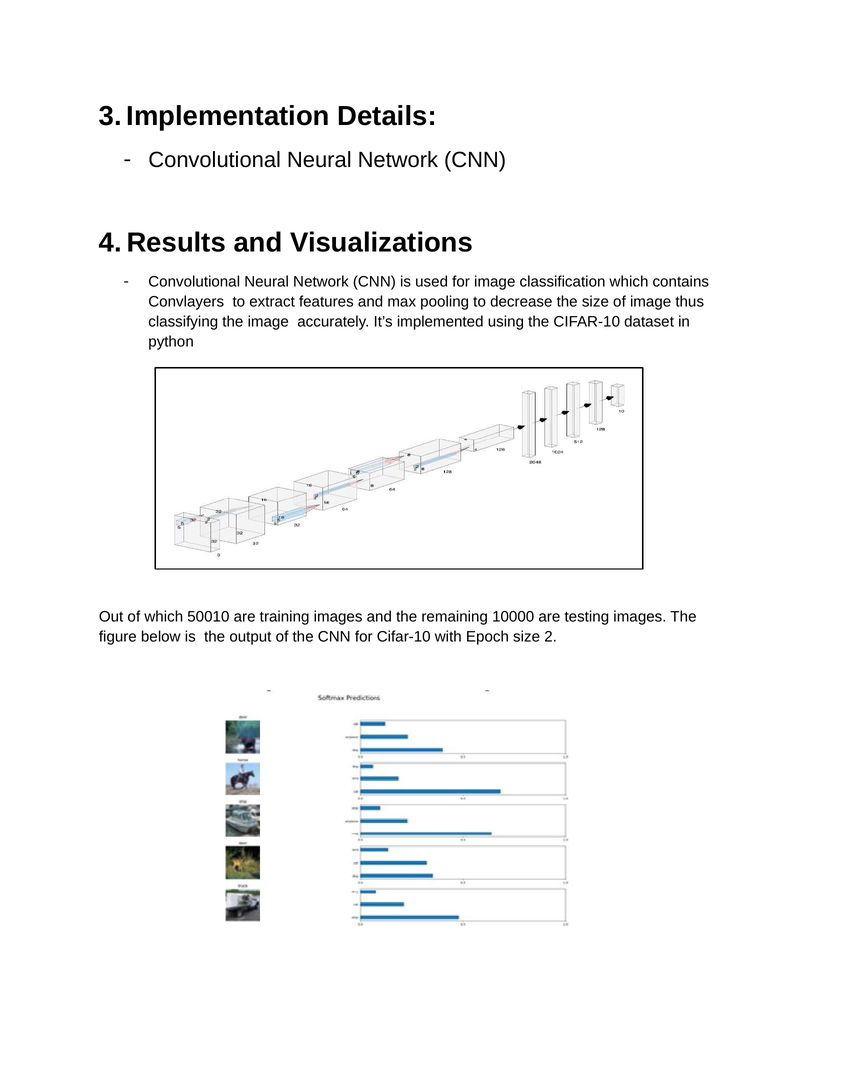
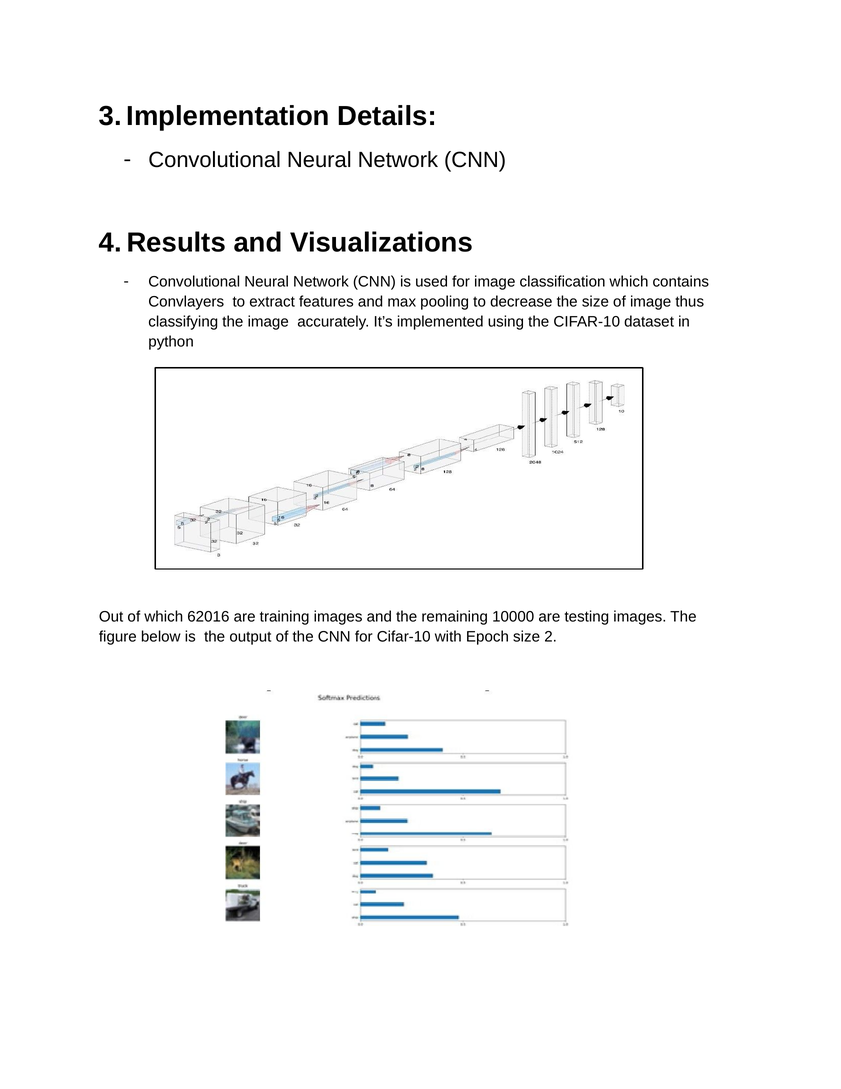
50010: 50010 -> 62016
